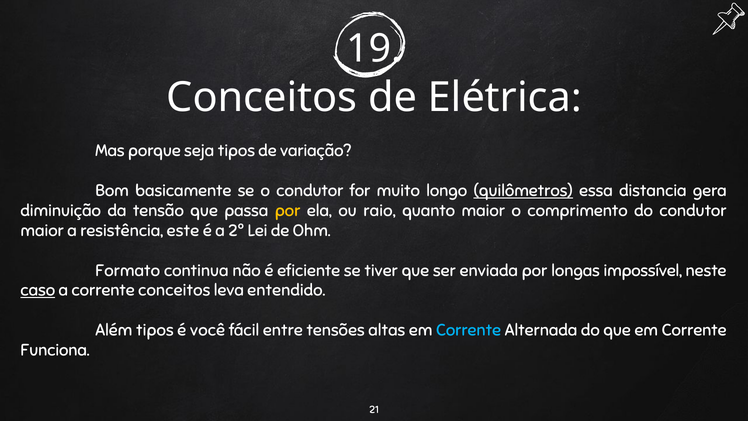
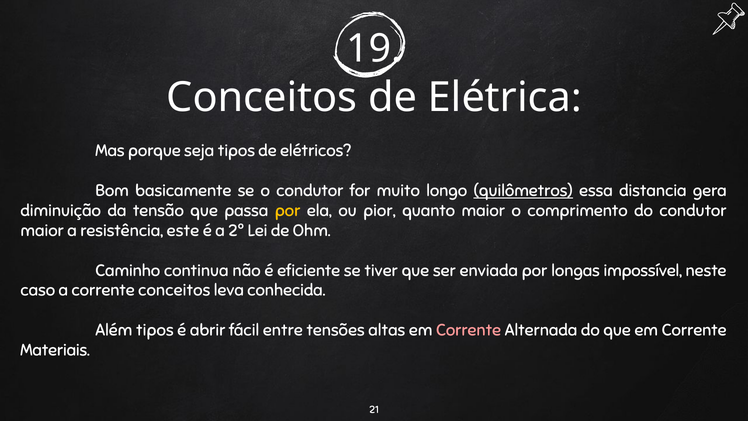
variação: variação -> elétricos
raio: raio -> pior
Formato: Formato -> Caminho
caso underline: present -> none
entendido: entendido -> conhecida
você: você -> abrir
Corrente at (469, 330) colour: light blue -> pink
Funciona: Funciona -> Materiais
